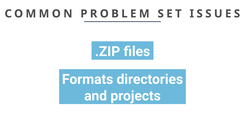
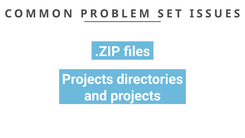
Formats at (88, 79): Formats -> Projects
